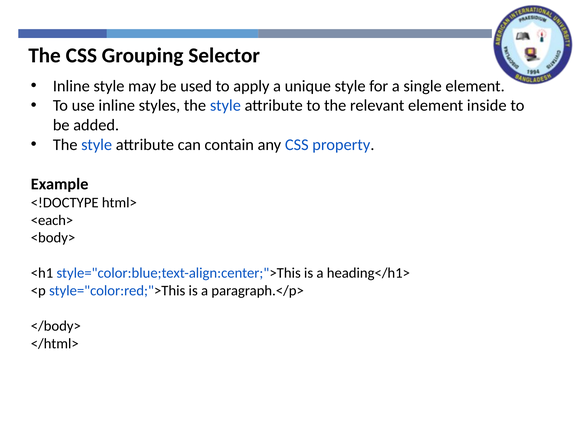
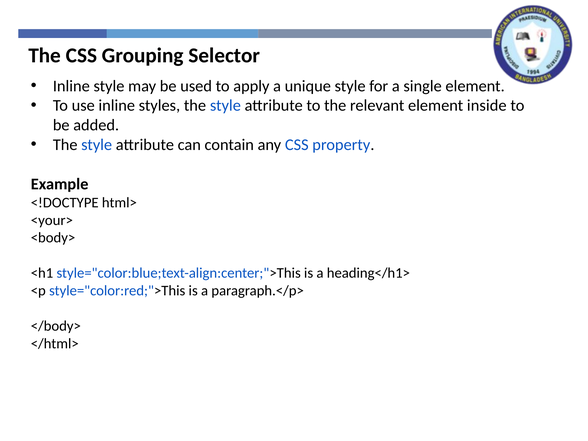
<each>: <each> -> <your>
